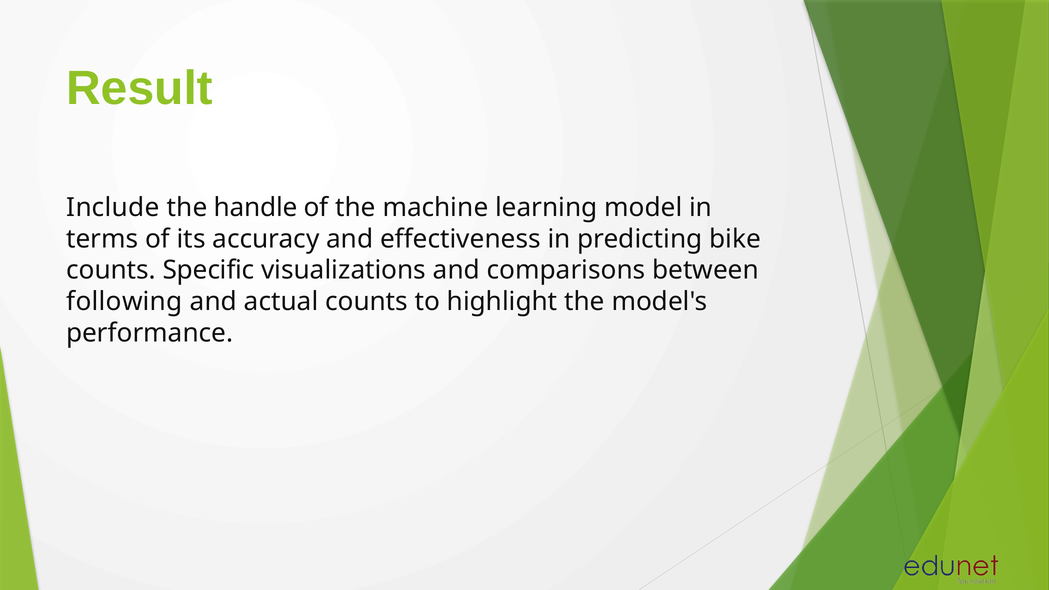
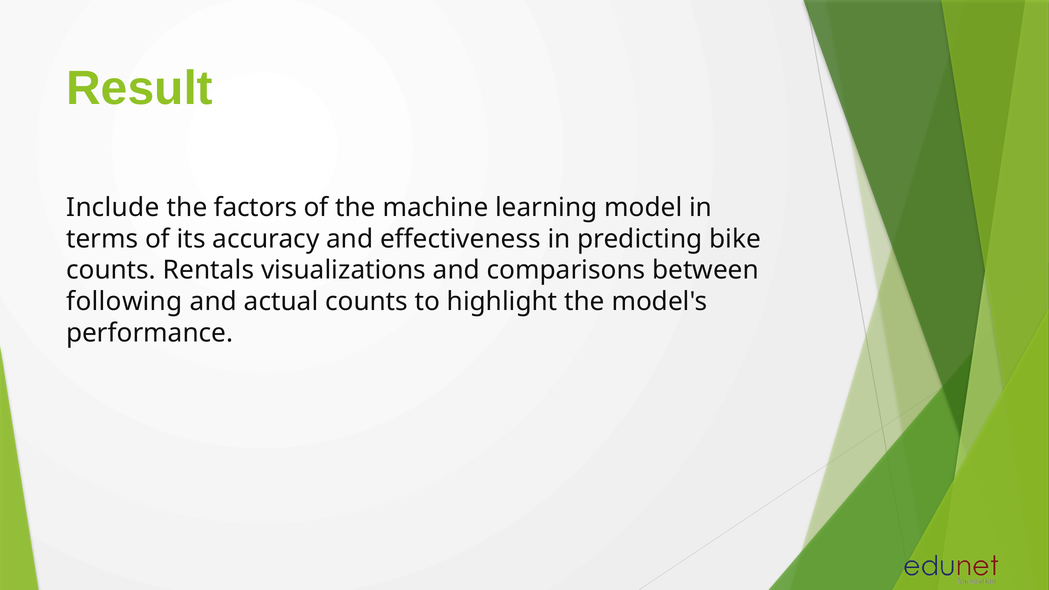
handle: handle -> factors
Specific: Specific -> Rentals
